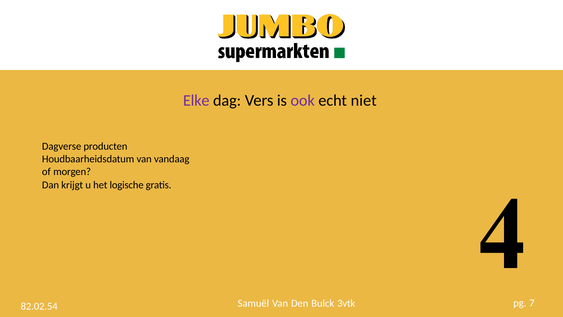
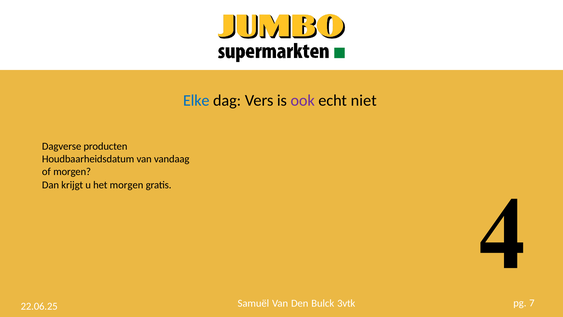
Elke colour: purple -> blue
het logische: logische -> morgen
82.02.54: 82.02.54 -> 22.06.25
